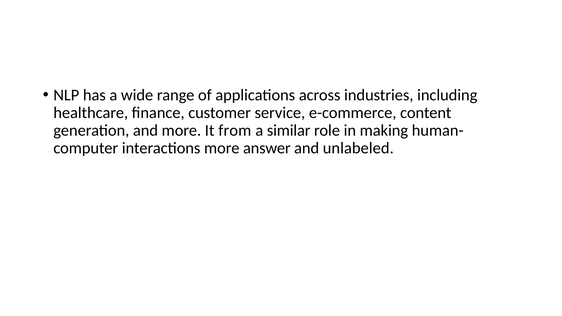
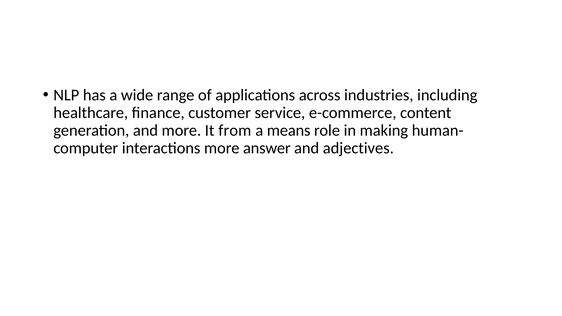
similar: similar -> means
unlabeled: unlabeled -> adjectives
